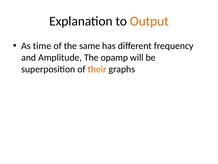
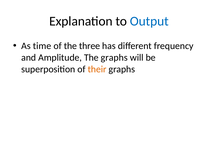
Output colour: orange -> blue
same: same -> three
The opamp: opamp -> graphs
